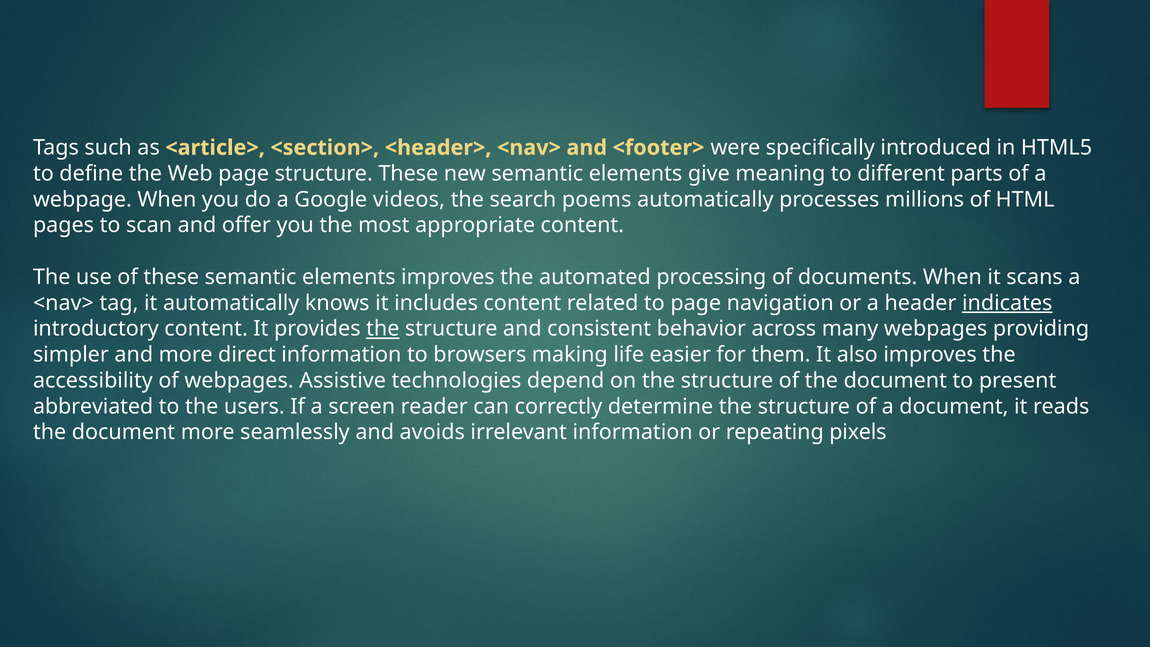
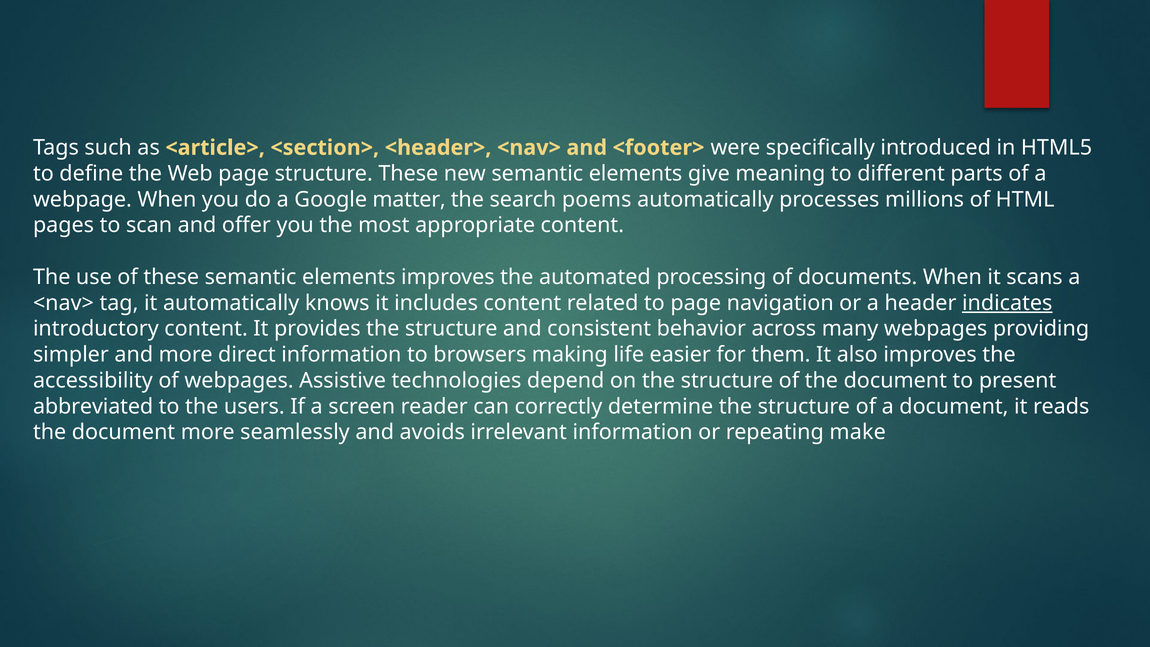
videos: videos -> matter
the at (383, 329) underline: present -> none
pixels: pixels -> make
